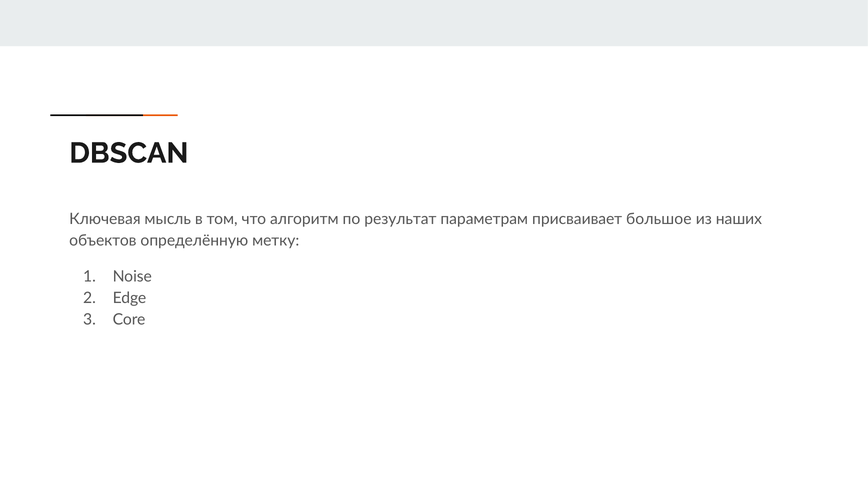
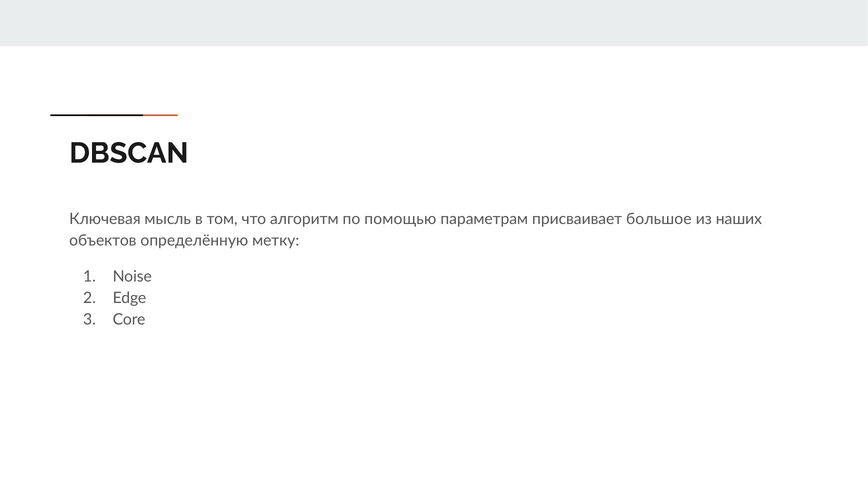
результат: результат -> помощью
